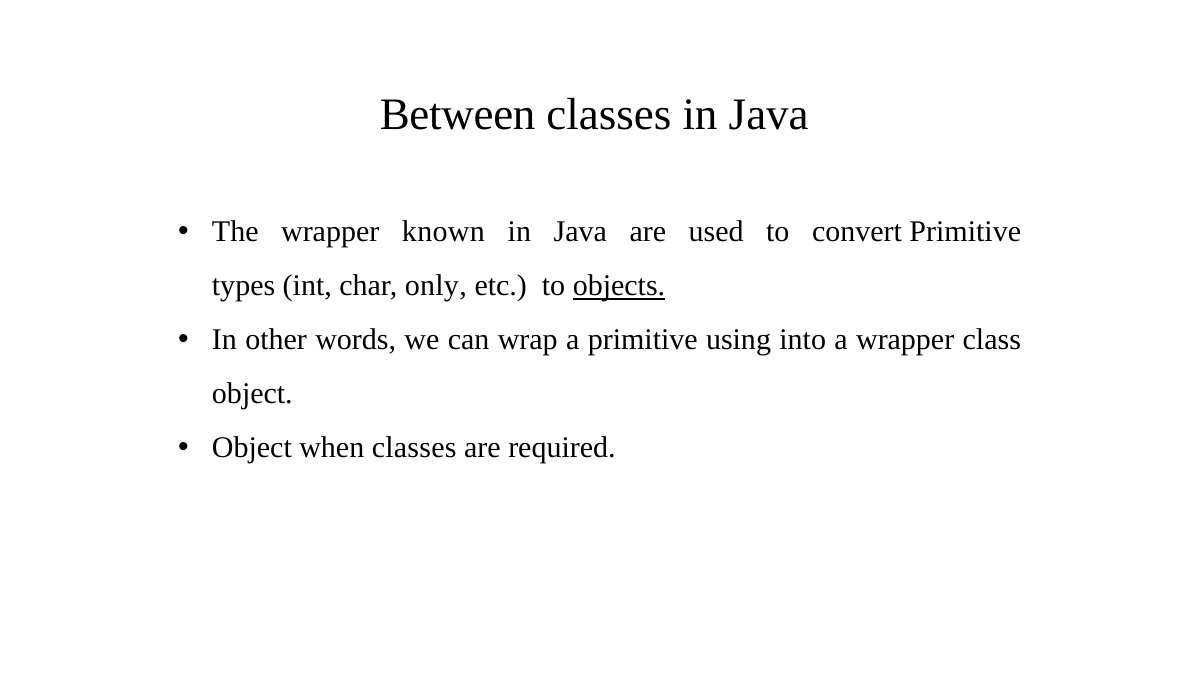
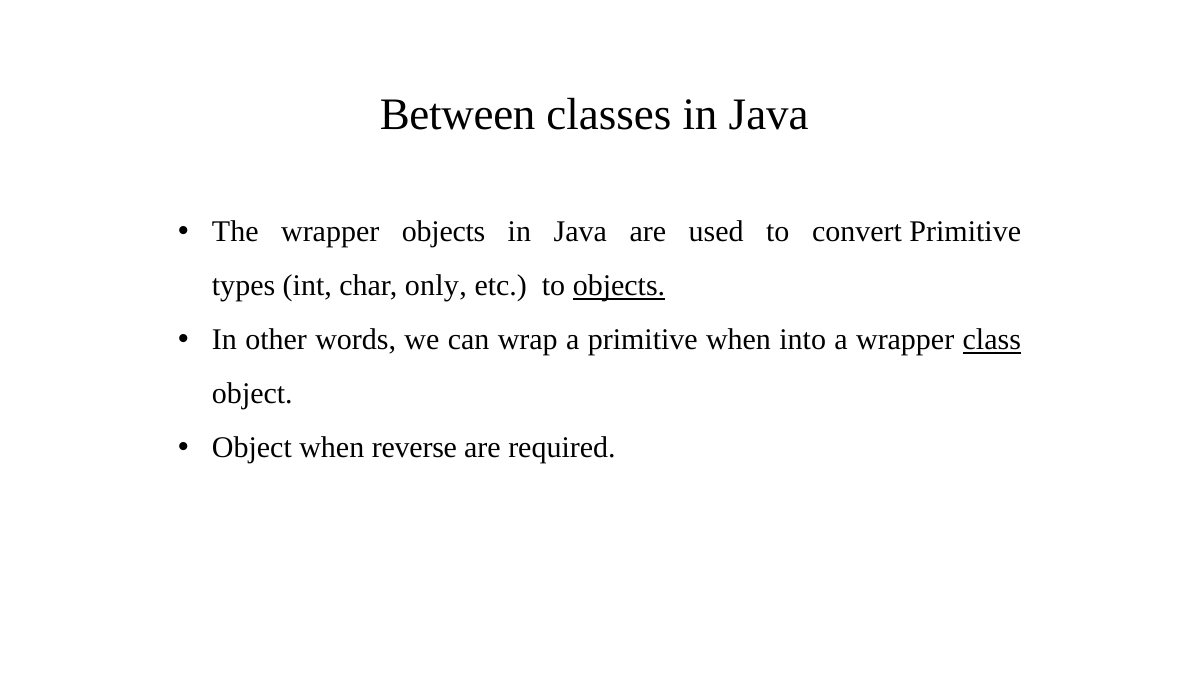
wrapper known: known -> objects
primitive using: using -> when
class underline: none -> present
when classes: classes -> reverse
